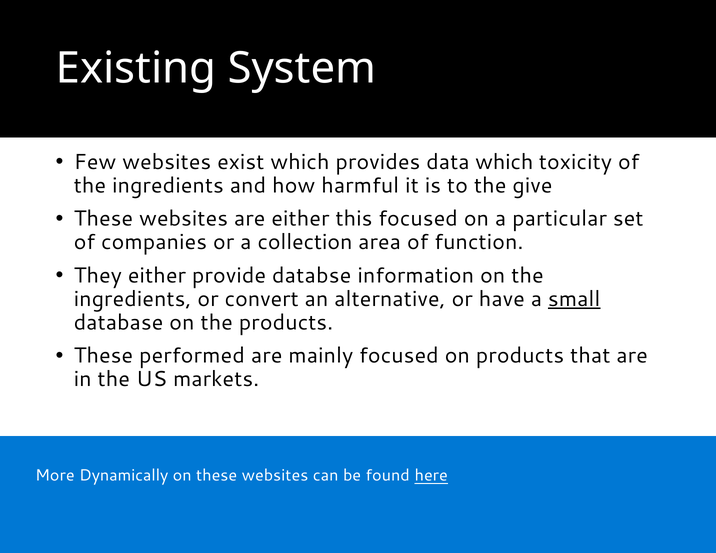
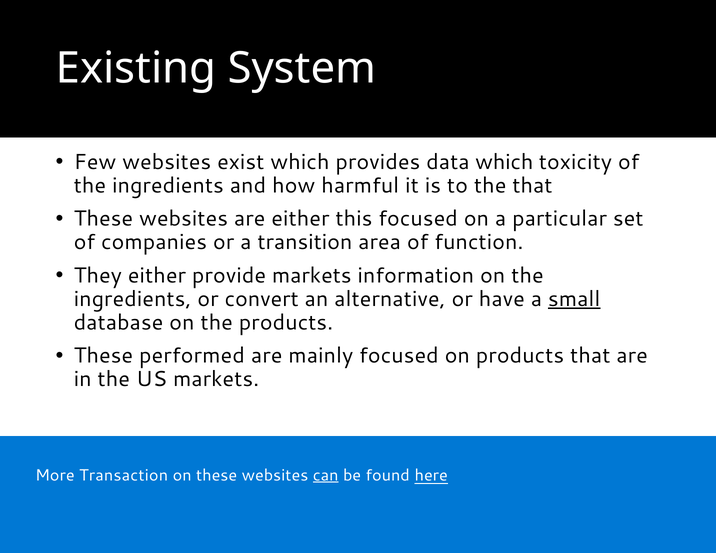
the give: give -> that
collection: collection -> transition
provide databse: databse -> markets
Dynamically: Dynamically -> Transaction
can underline: none -> present
